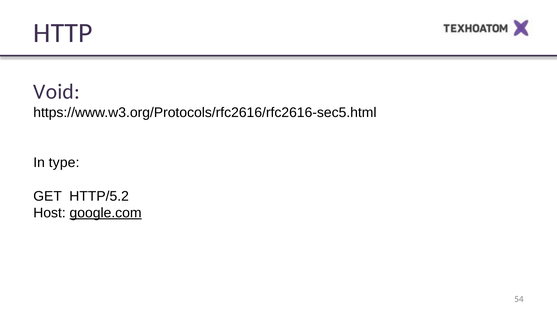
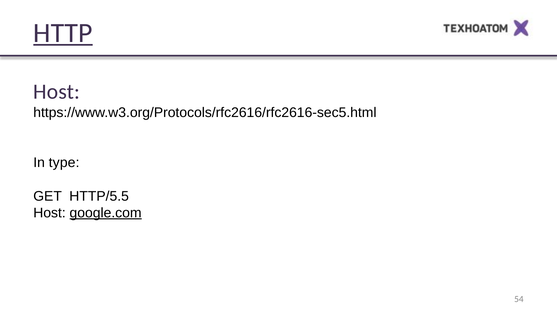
HTTP underline: none -> present
Void at (57, 92): Void -> Host
HTTP/5.2: HTTP/5.2 -> HTTP/5.5
